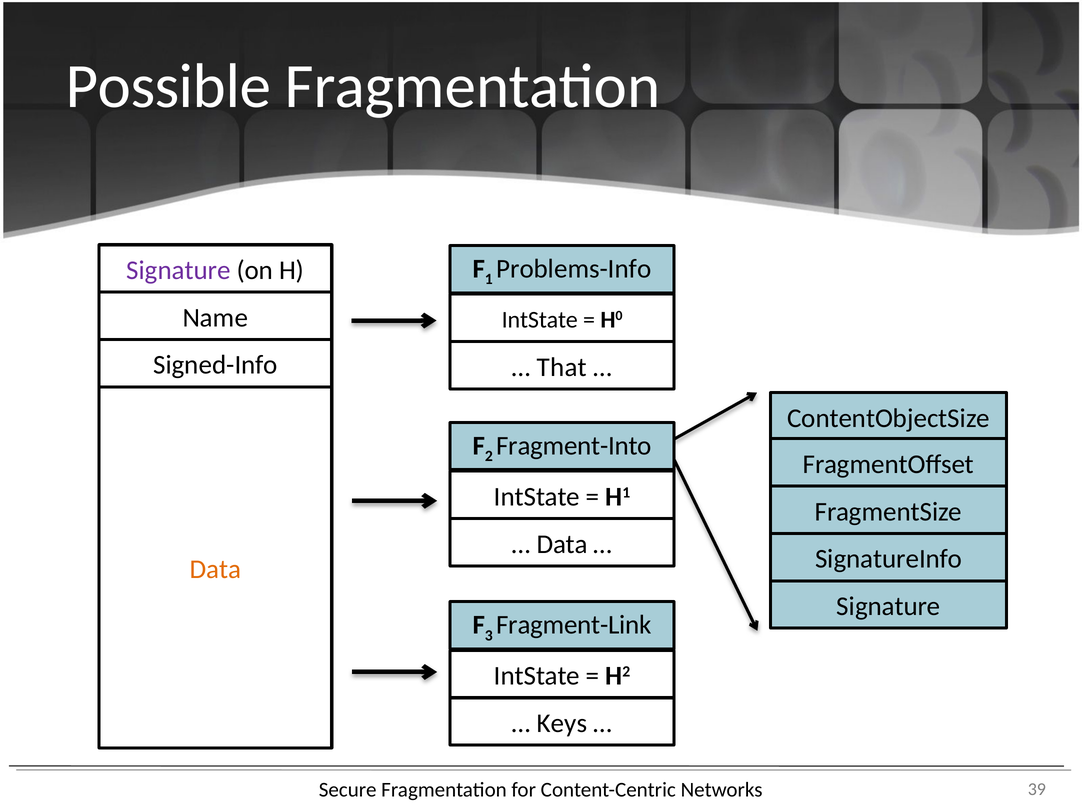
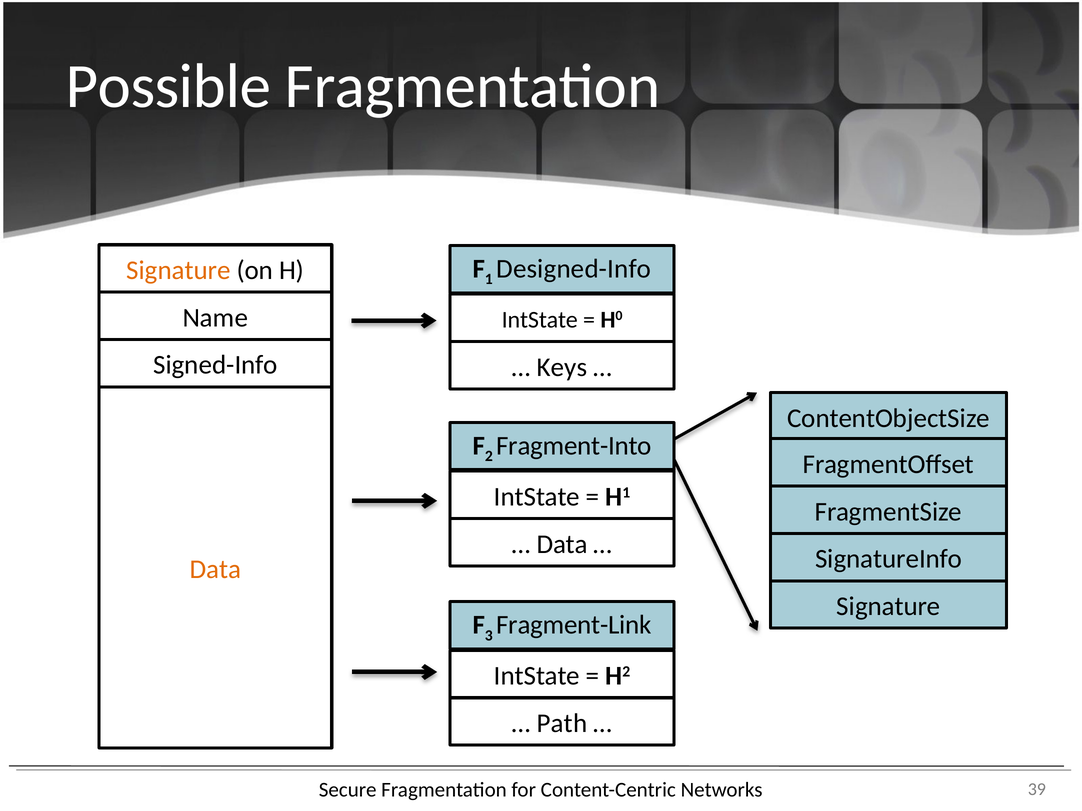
Problems-Info: Problems-Info -> Designed-Info
Signature at (178, 270) colour: purple -> orange
That: That -> Keys
Keys: Keys -> Path
